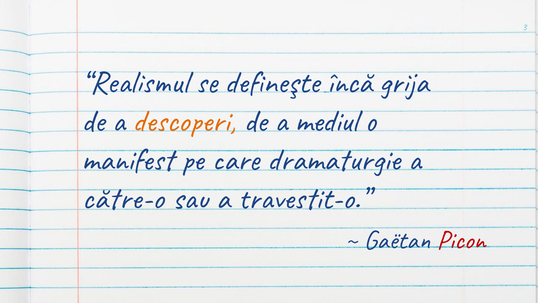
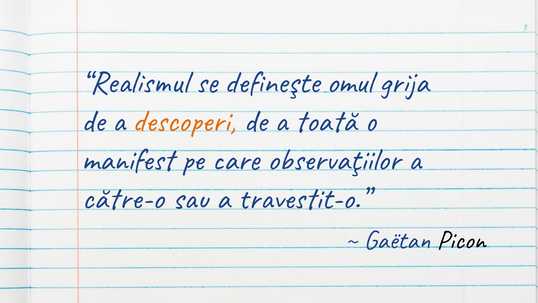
încă: încă -> omul
mediul: mediul -> toată
dramaturgie: dramaturgie -> observaţiilor
Picon colour: red -> black
